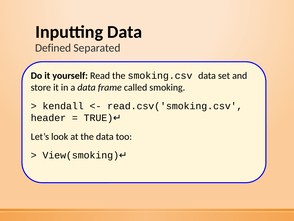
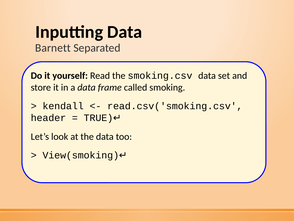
Defined: Defined -> Barnett
